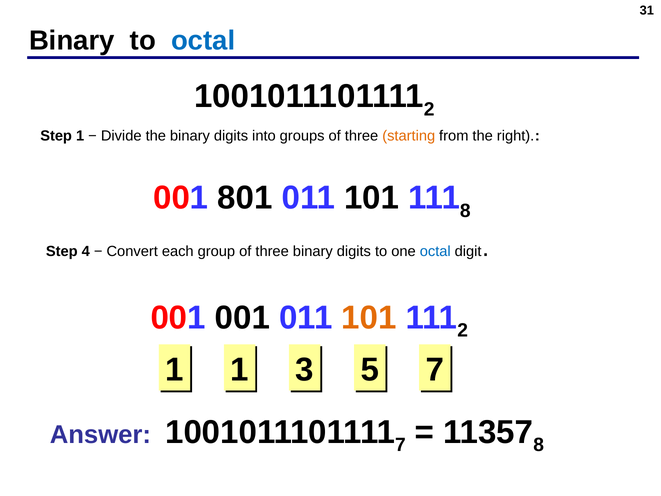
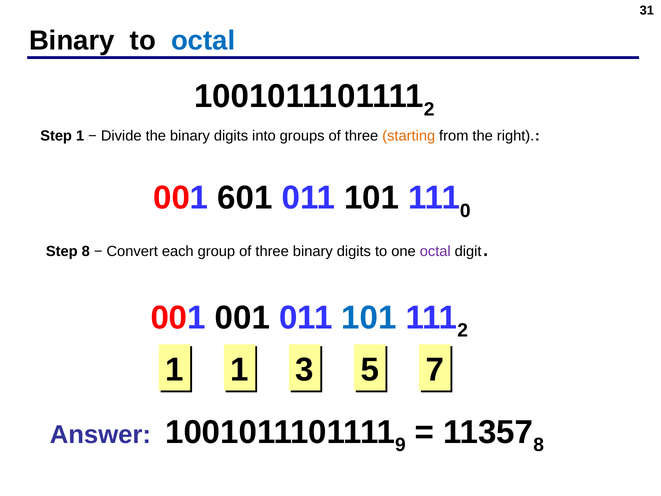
801: 801 -> 601
8 at (465, 211): 8 -> 0
Step 4: 4 -> 8
octal at (435, 251) colour: blue -> purple
101 at (369, 318) colour: orange -> blue
7 at (400, 445): 7 -> 9
